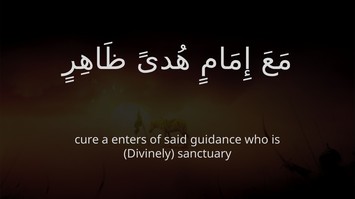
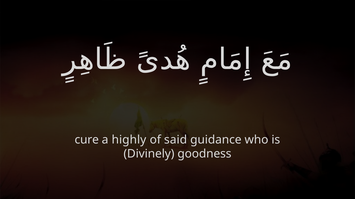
enters: enters -> highly
sanctuary: sanctuary -> goodness
